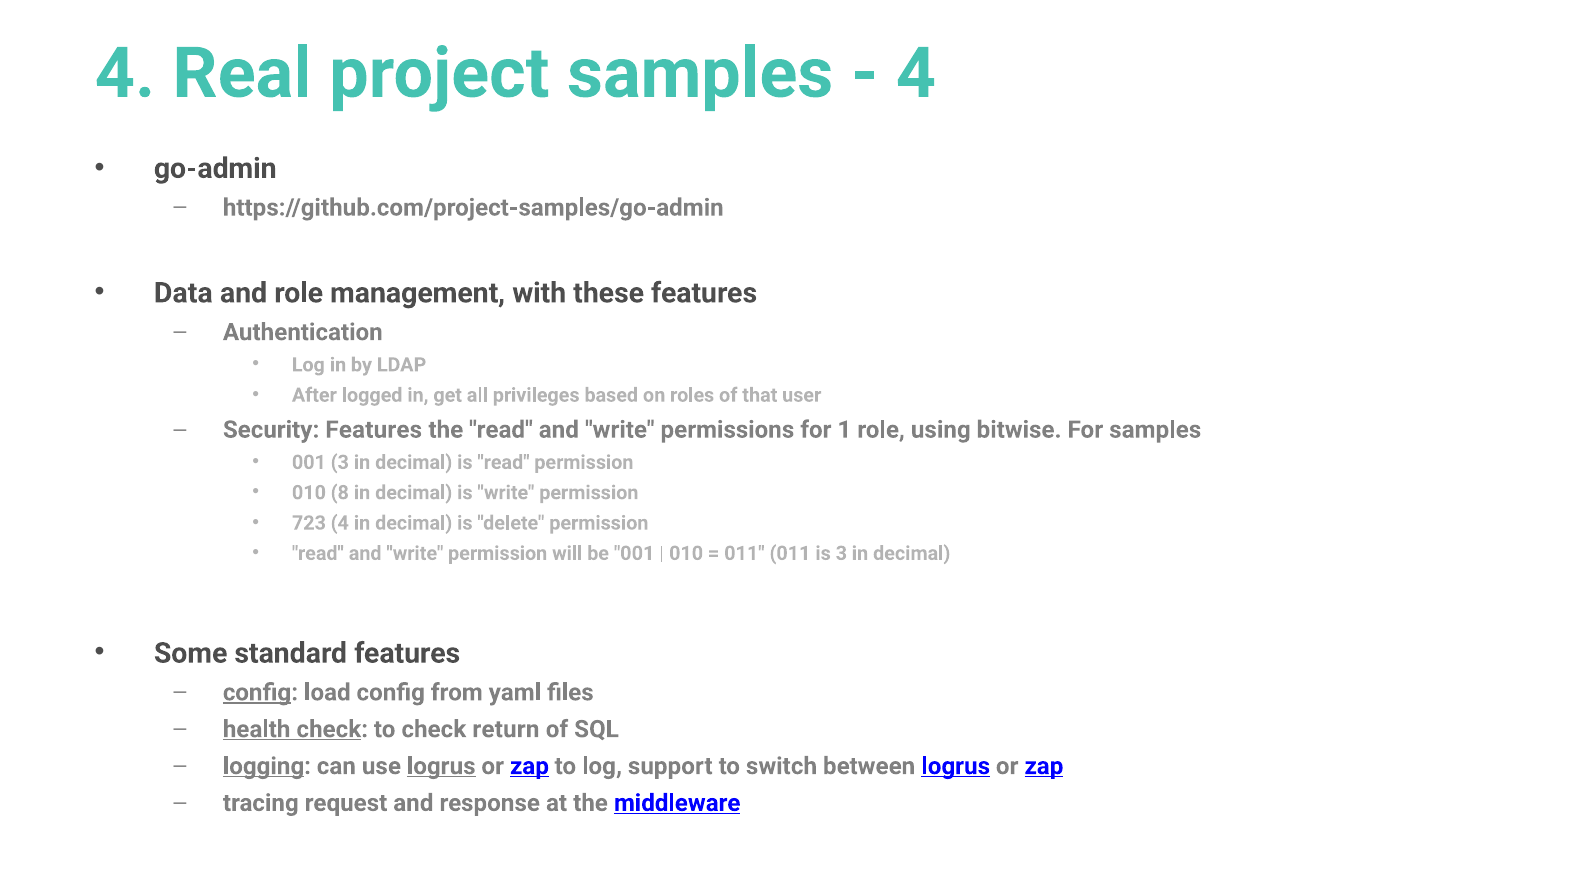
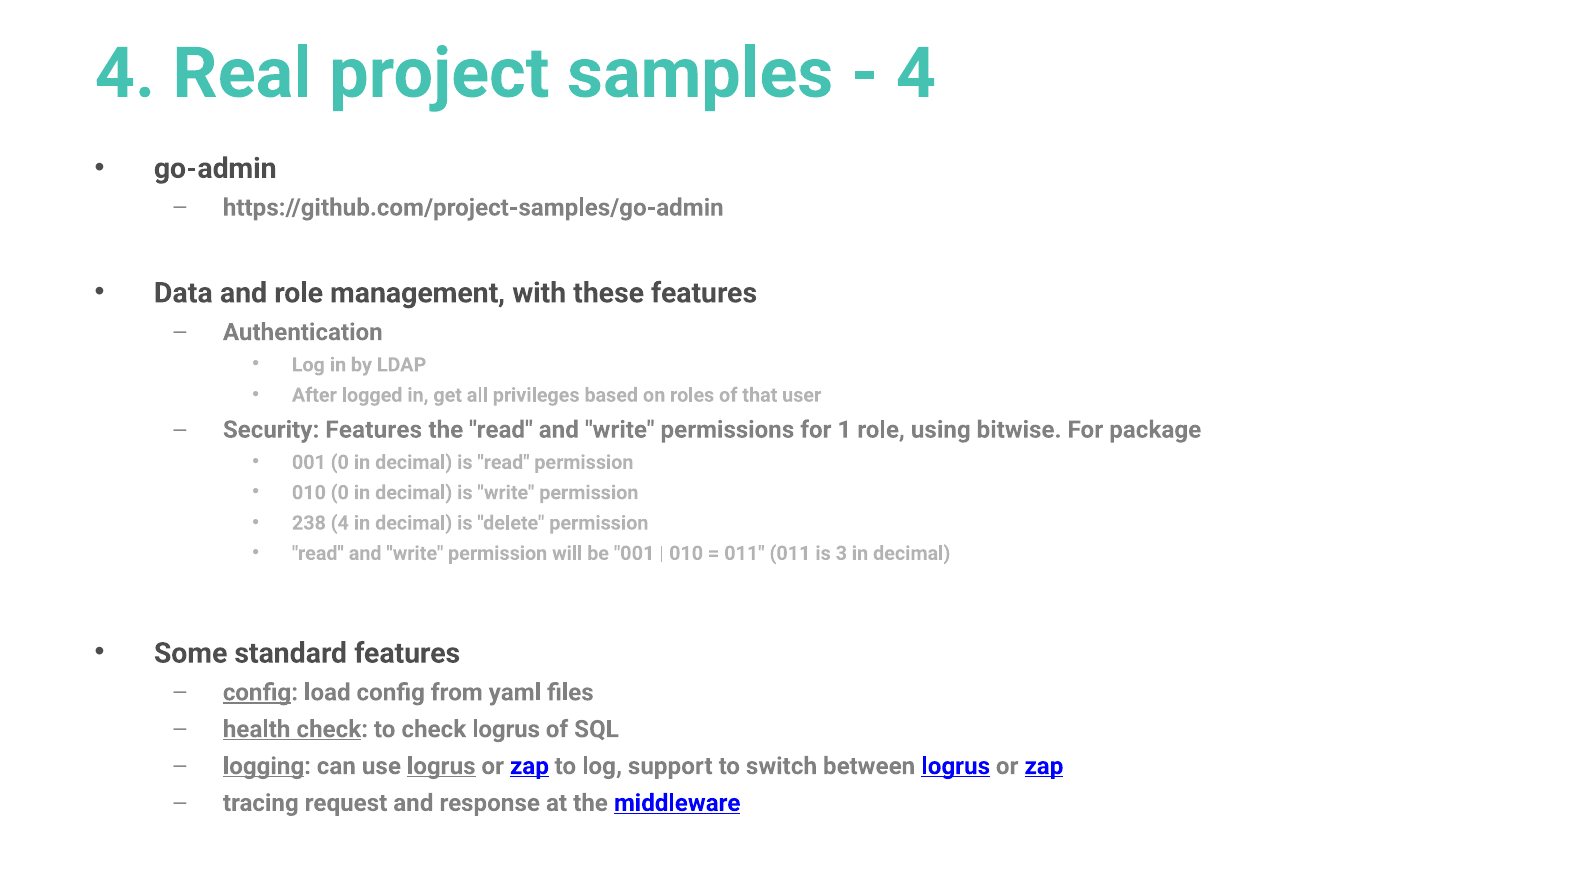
For samples: samples -> package
001 3: 3 -> 0
010 8: 8 -> 0
723: 723 -> 238
check return: return -> logrus
